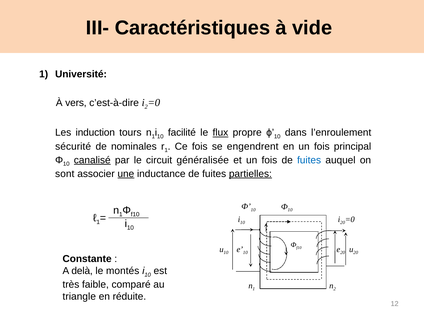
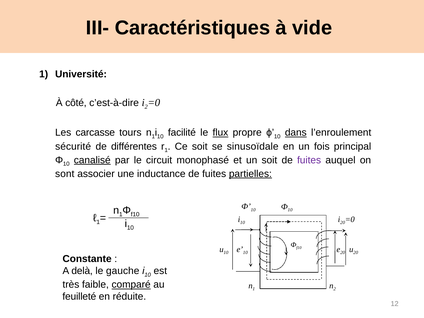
vers: vers -> côté
induction: induction -> carcasse
dans underline: none -> present
nominales: nominales -> différentes
Ce fois: fois -> soit
engendrent: engendrent -> sinusoïdale
généralisée: généralisée -> monophasé
et un fois: fois -> soit
fuites at (309, 160) colour: blue -> purple
une underline: present -> none
montés: montés -> gauche
comparé underline: none -> present
triangle: triangle -> feuilleté
